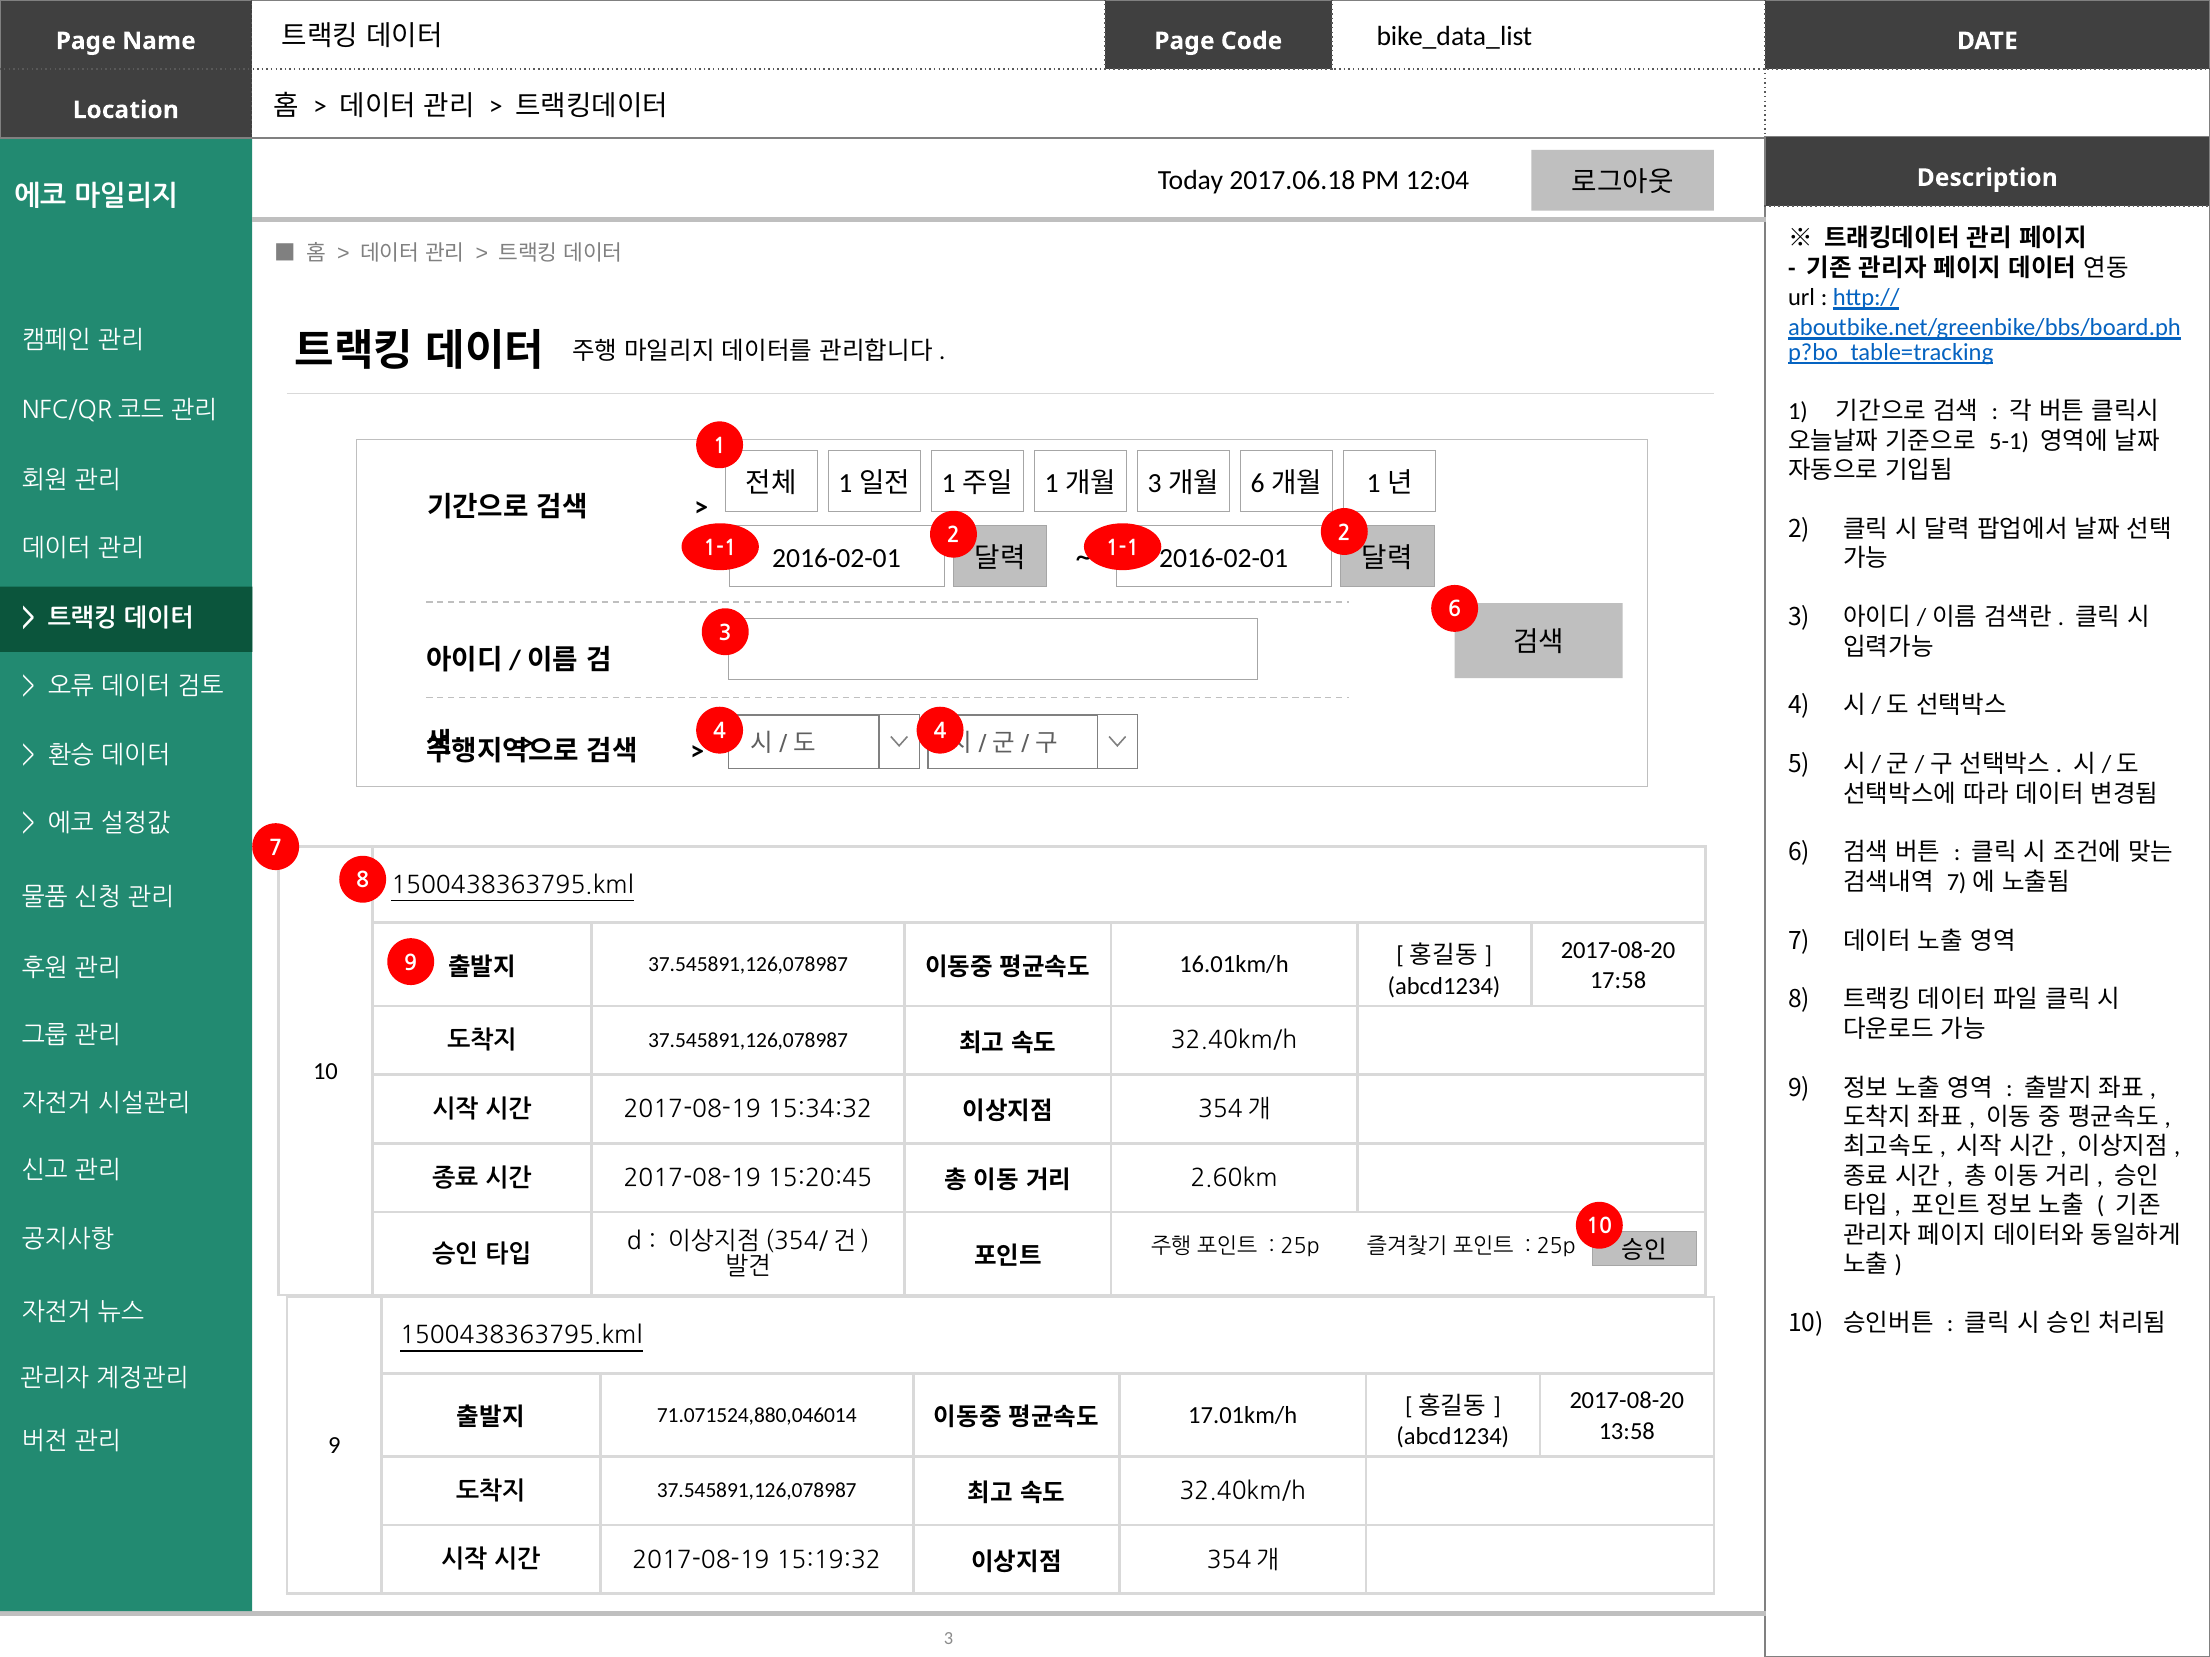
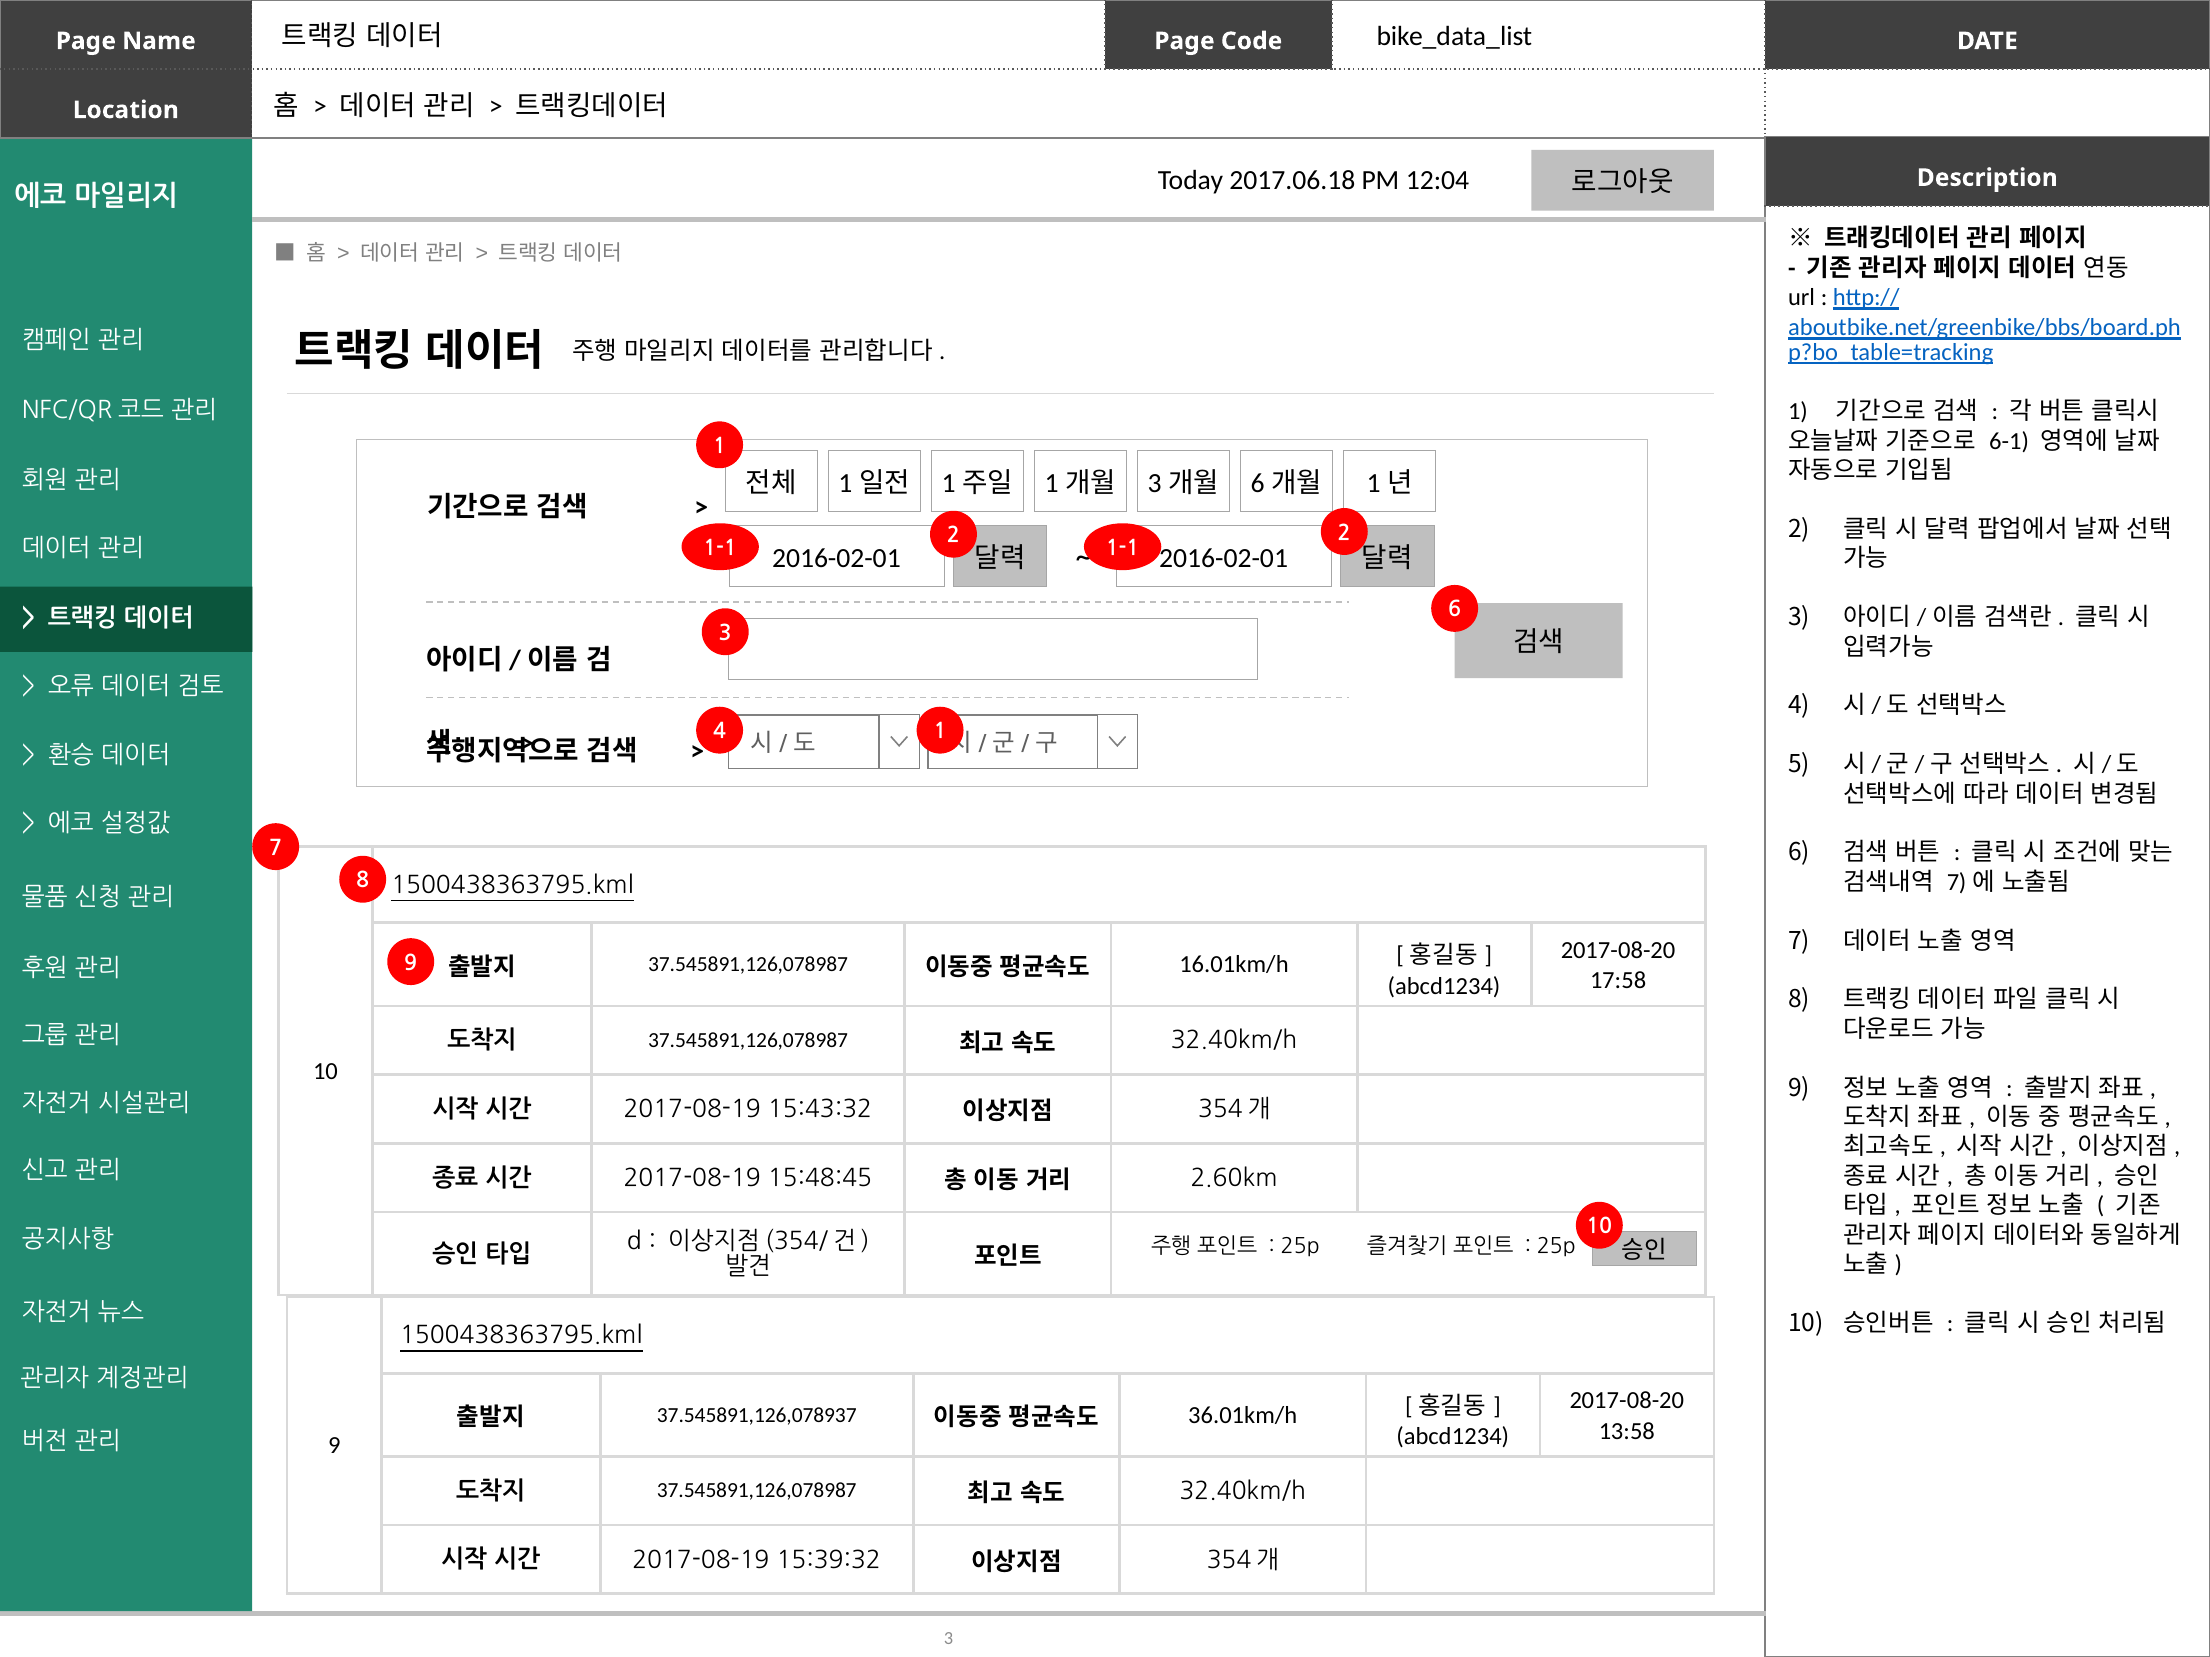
5-1: 5-1 -> 6-1
4 4: 4 -> 1
15:34:32: 15:34:32 -> 15:43:32
15:20:45: 15:20:45 -> 15:48:45
71.071524,880,046014: 71.071524,880,046014 -> 37.545891,126,078937
17.01km/h: 17.01km/h -> 36.01km/h
15:19:32: 15:19:32 -> 15:39:32
